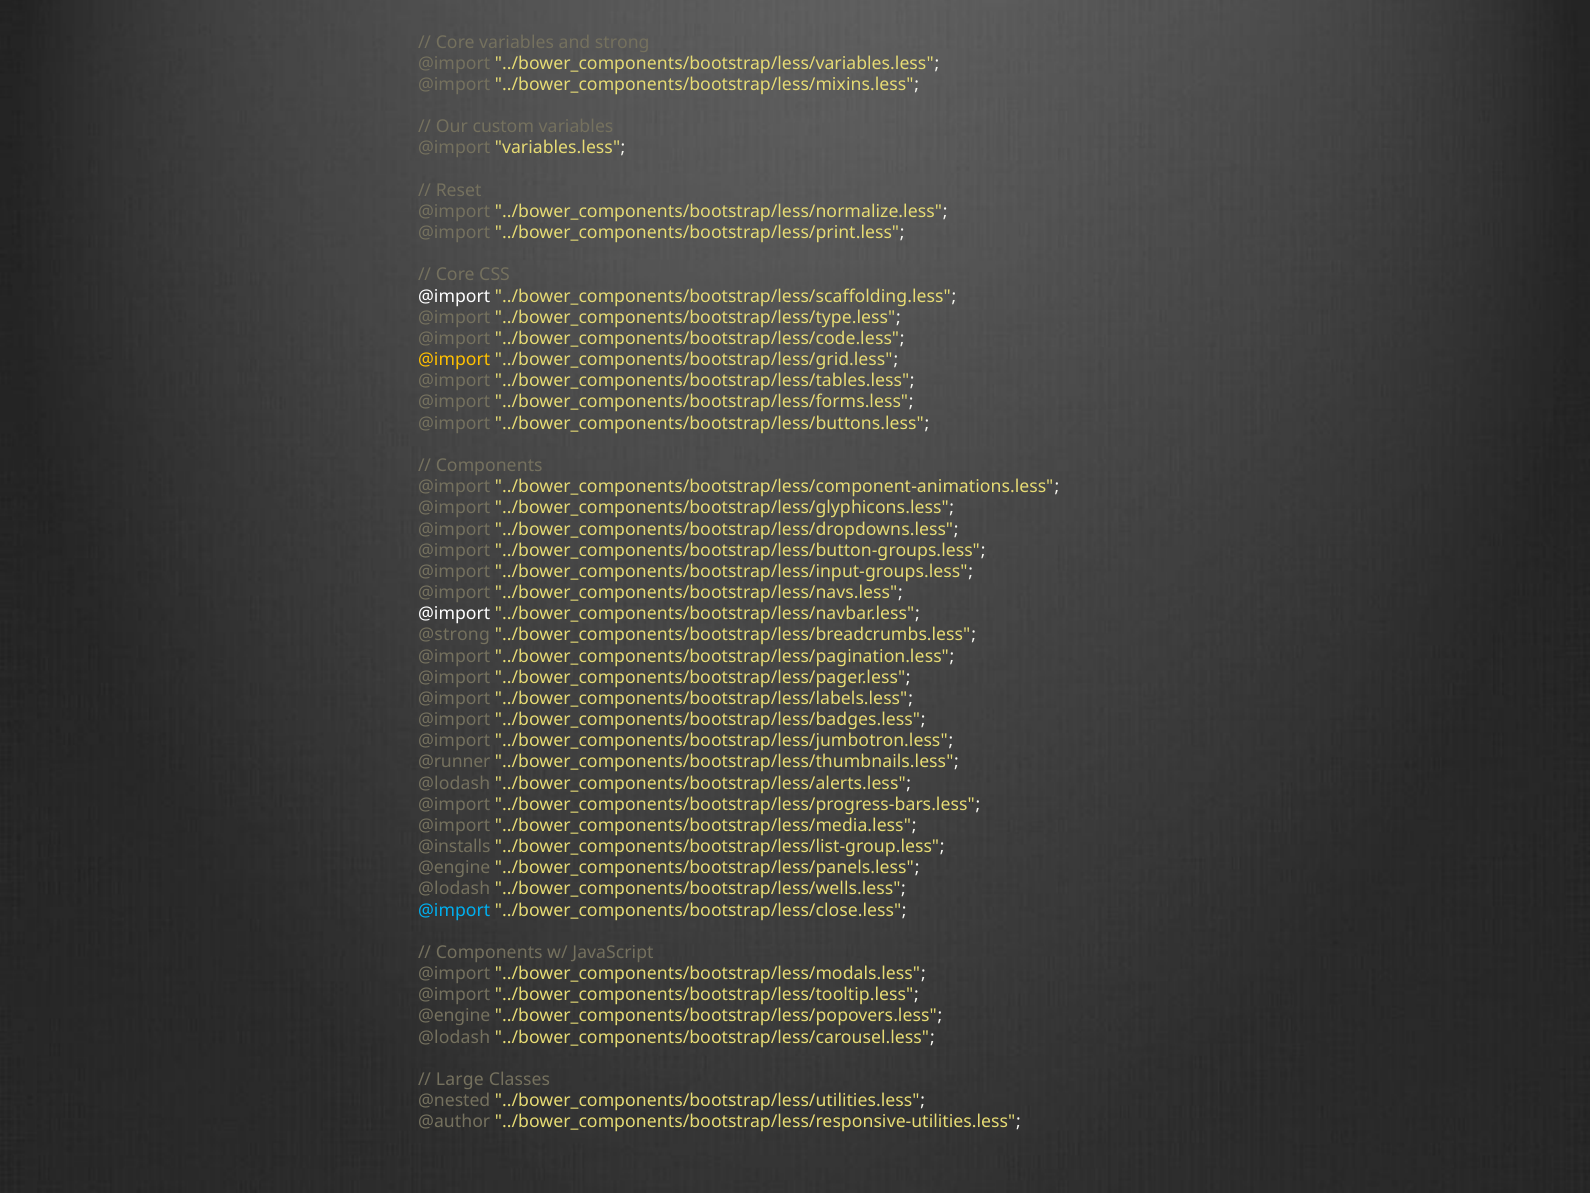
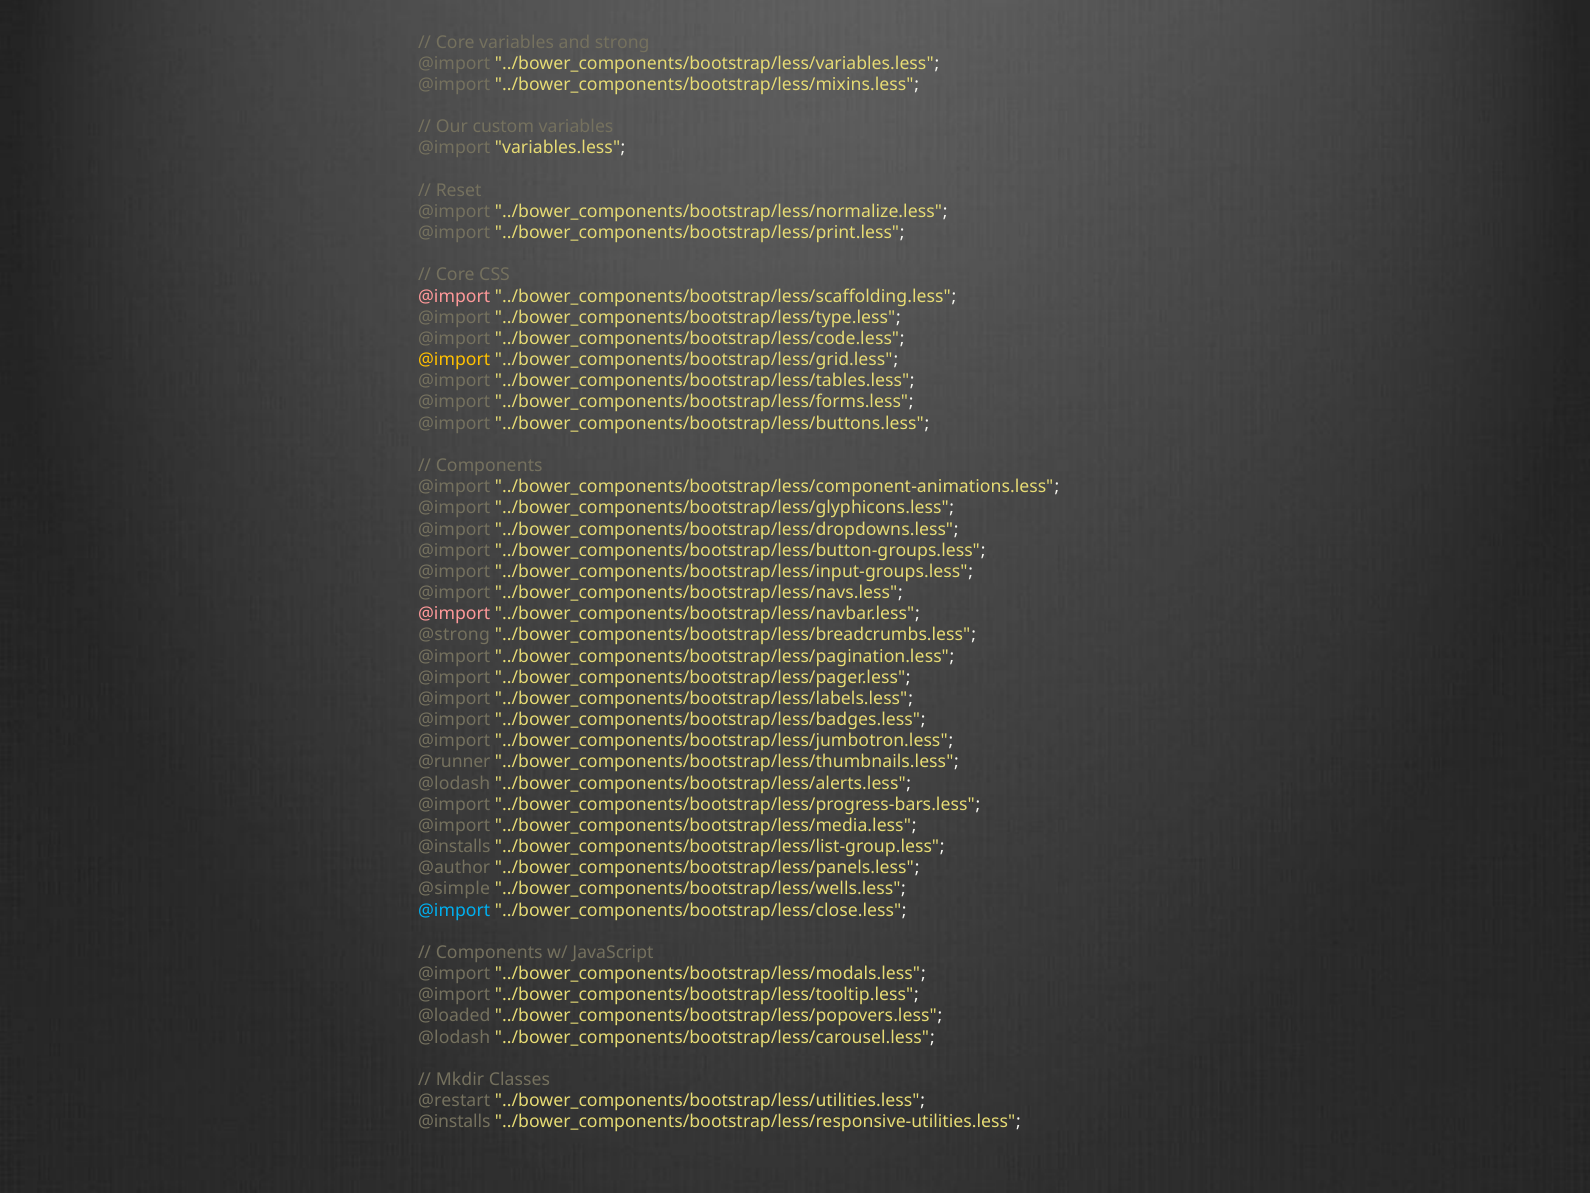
@import at (454, 296) colour: white -> pink
@import at (454, 614) colour: white -> pink
@engine at (454, 867): @engine -> @author
@lodash at (454, 889): @lodash -> @simple
@engine at (454, 1016): @engine -> @loaded
Large: Large -> Mkdir
@nested: @nested -> @restart
@author at (454, 1121): @author -> @installs
